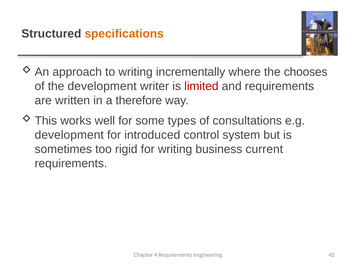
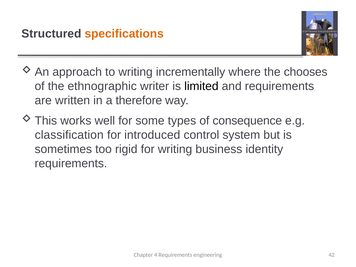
the development: development -> ethnographic
limited colour: red -> black
consultations: consultations -> consequence
development at (69, 135): development -> classification
current: current -> identity
